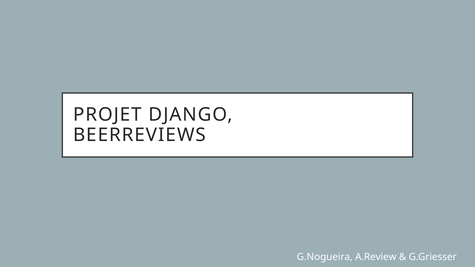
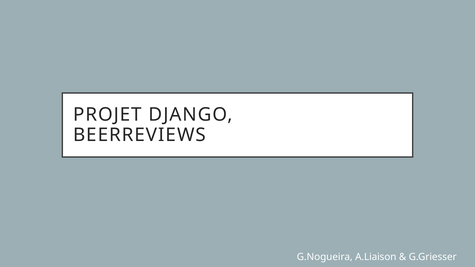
A.Review: A.Review -> A.Liaison
